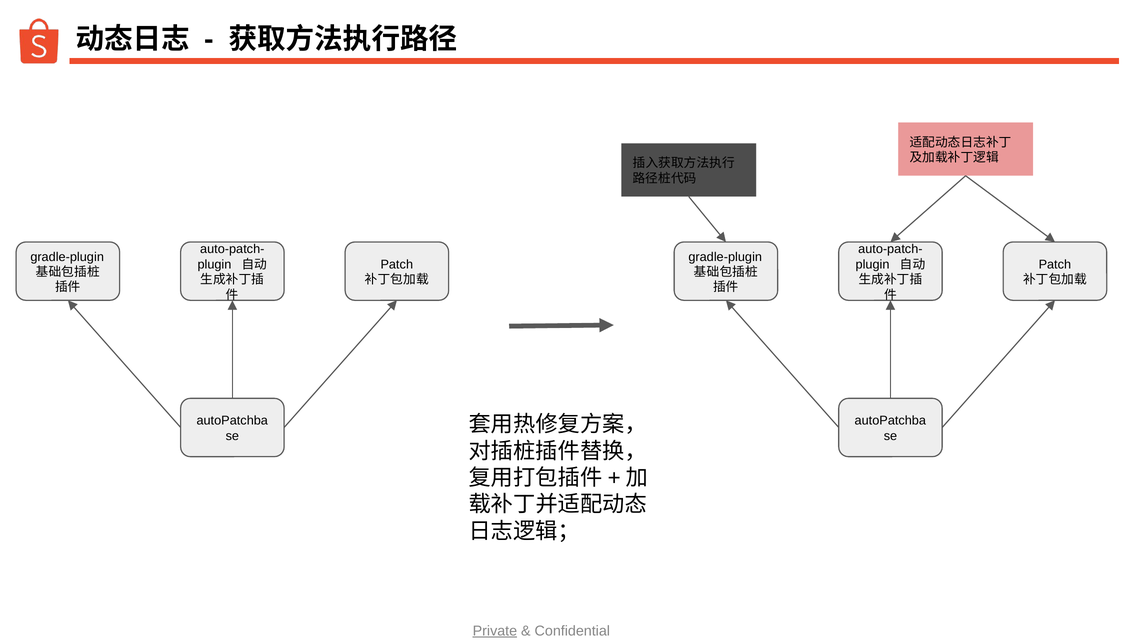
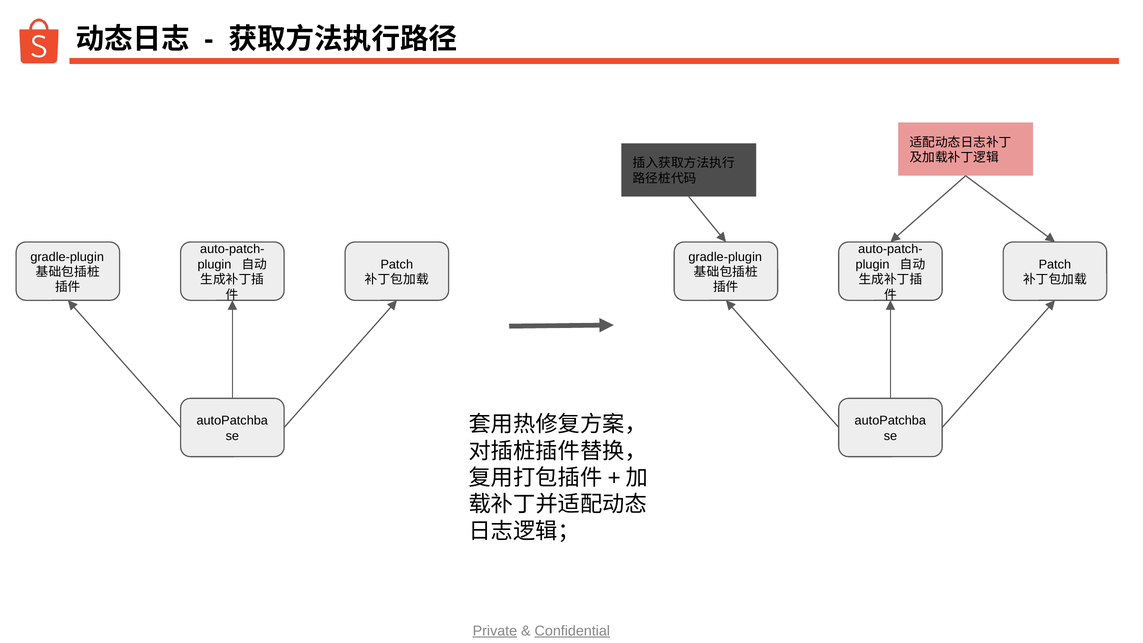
Confidential underline: none -> present
